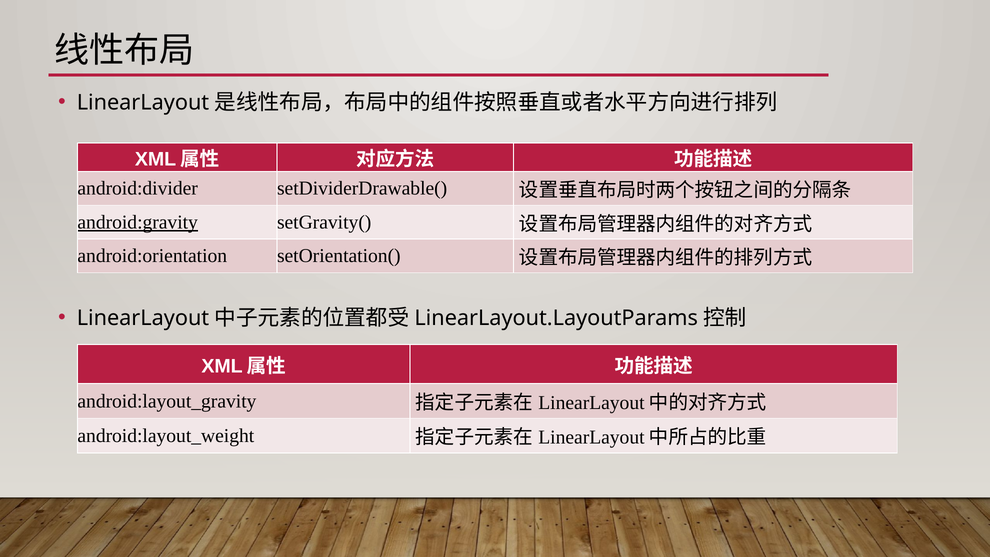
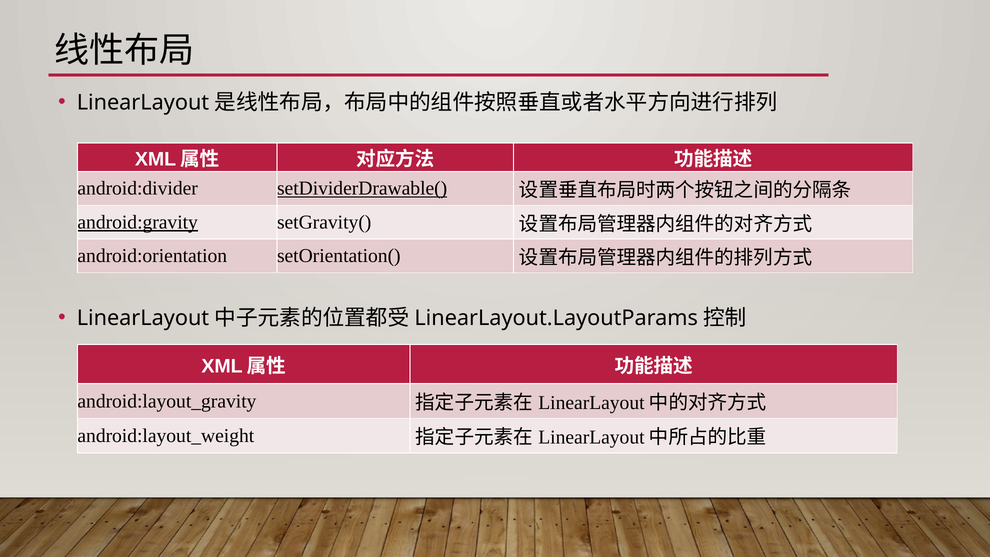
setDividerDrawable( underline: none -> present
